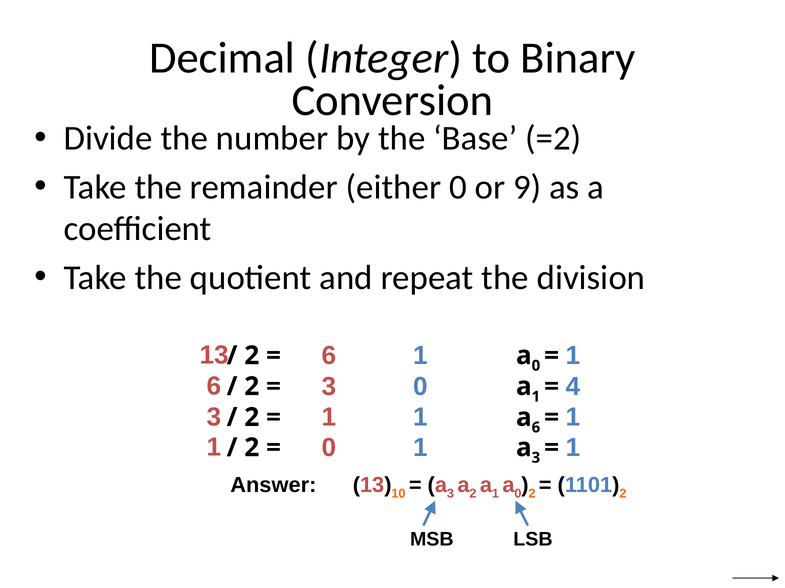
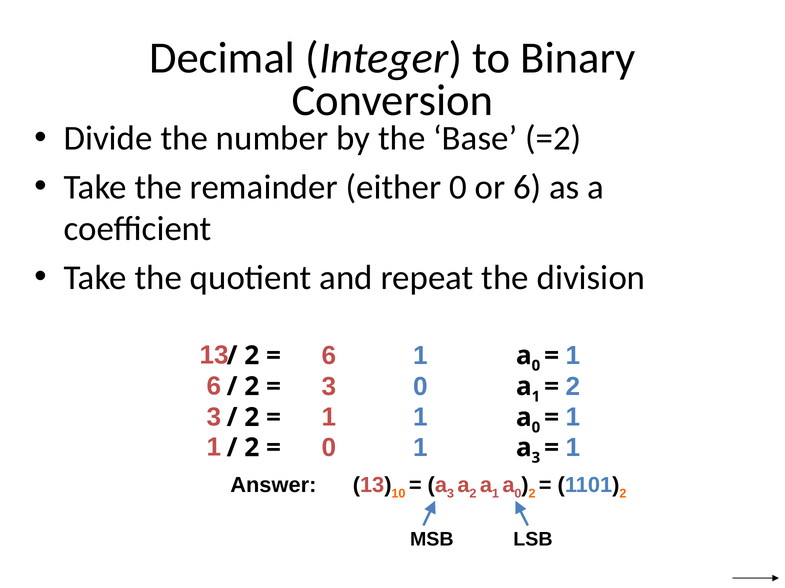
or 9: 9 -> 6
4 at (573, 387): 4 -> 2
1 1 a 6: 6 -> 0
